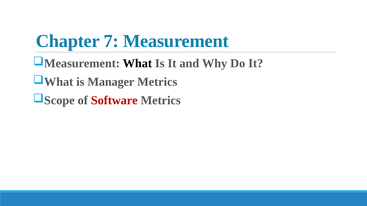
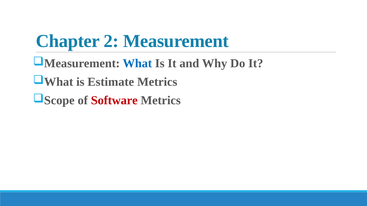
7: 7 -> 2
What colour: black -> blue
Manager: Manager -> Estimate
